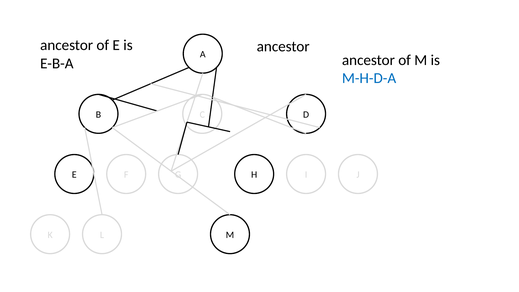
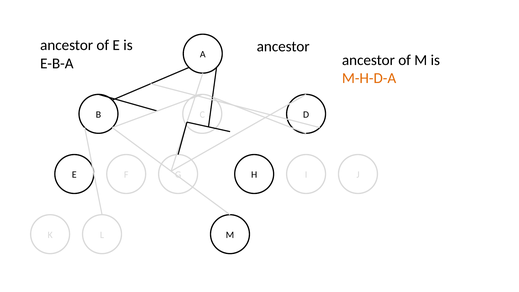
M-H-D-A colour: blue -> orange
